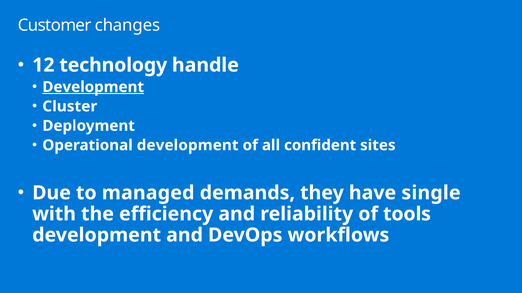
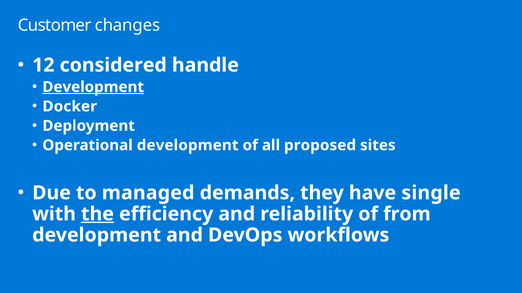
technology: technology -> considered
Cluster: Cluster -> Docker
confident: confident -> proposed
the underline: none -> present
tools: tools -> from
